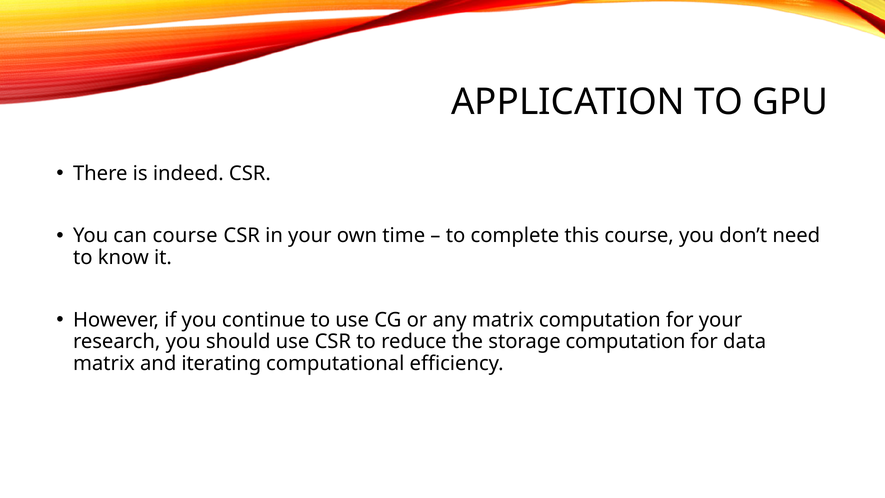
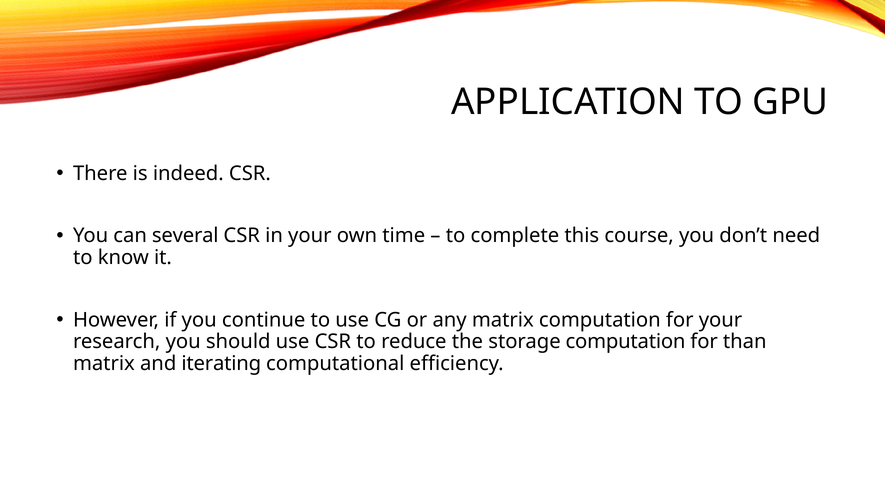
can course: course -> several
data: data -> than
